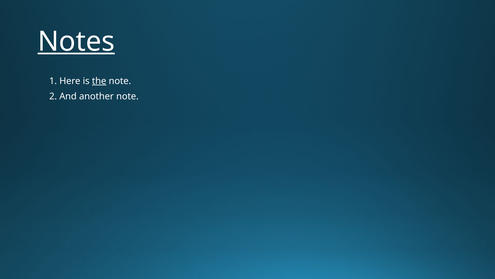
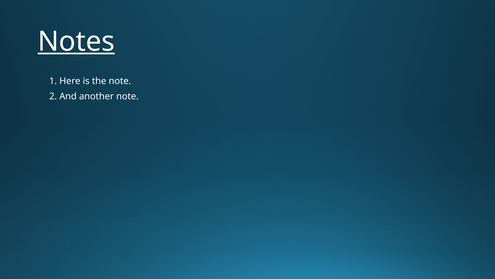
the underline: present -> none
